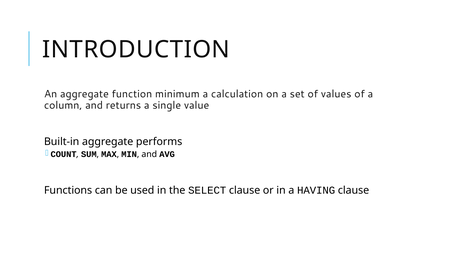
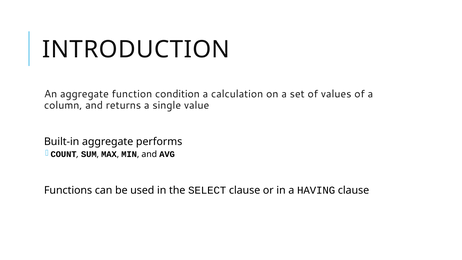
minimum: minimum -> condition
